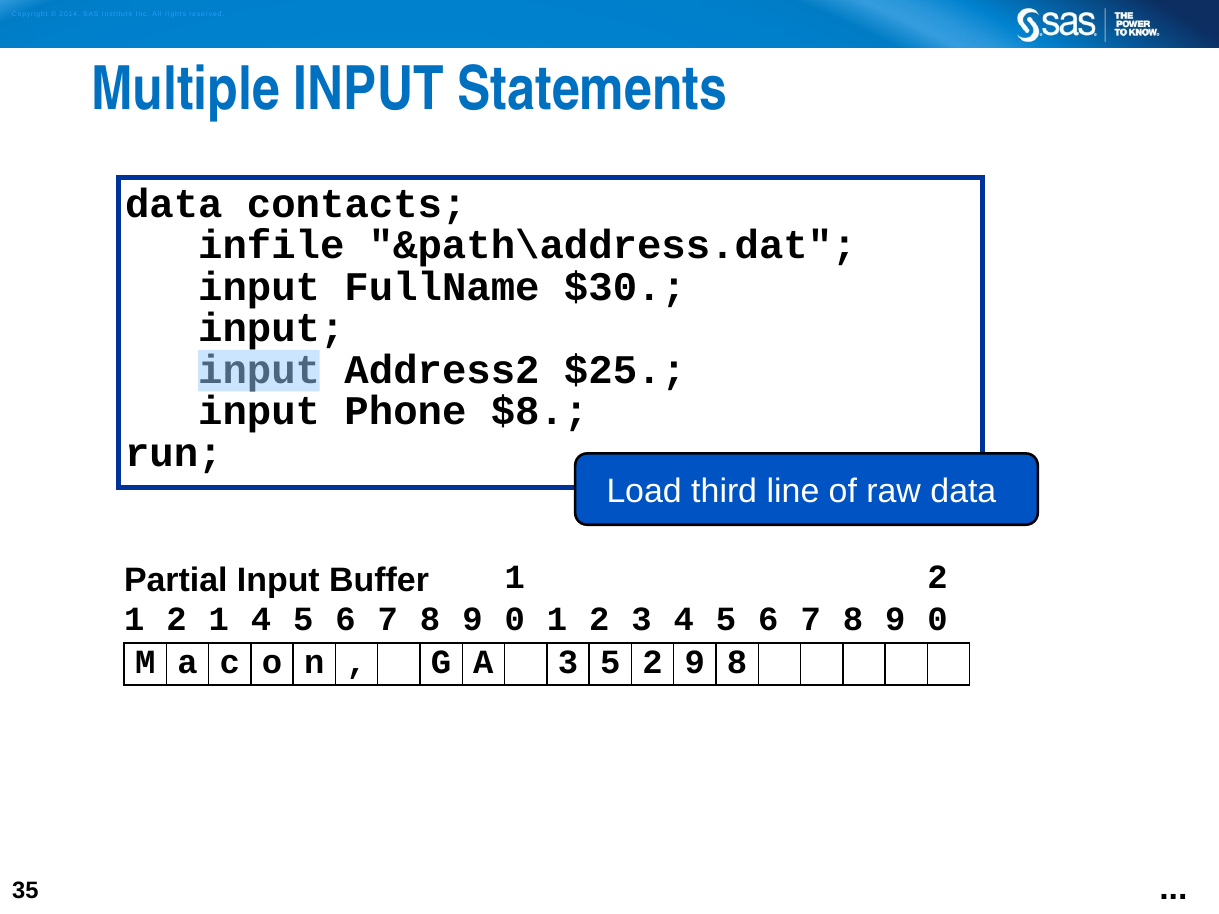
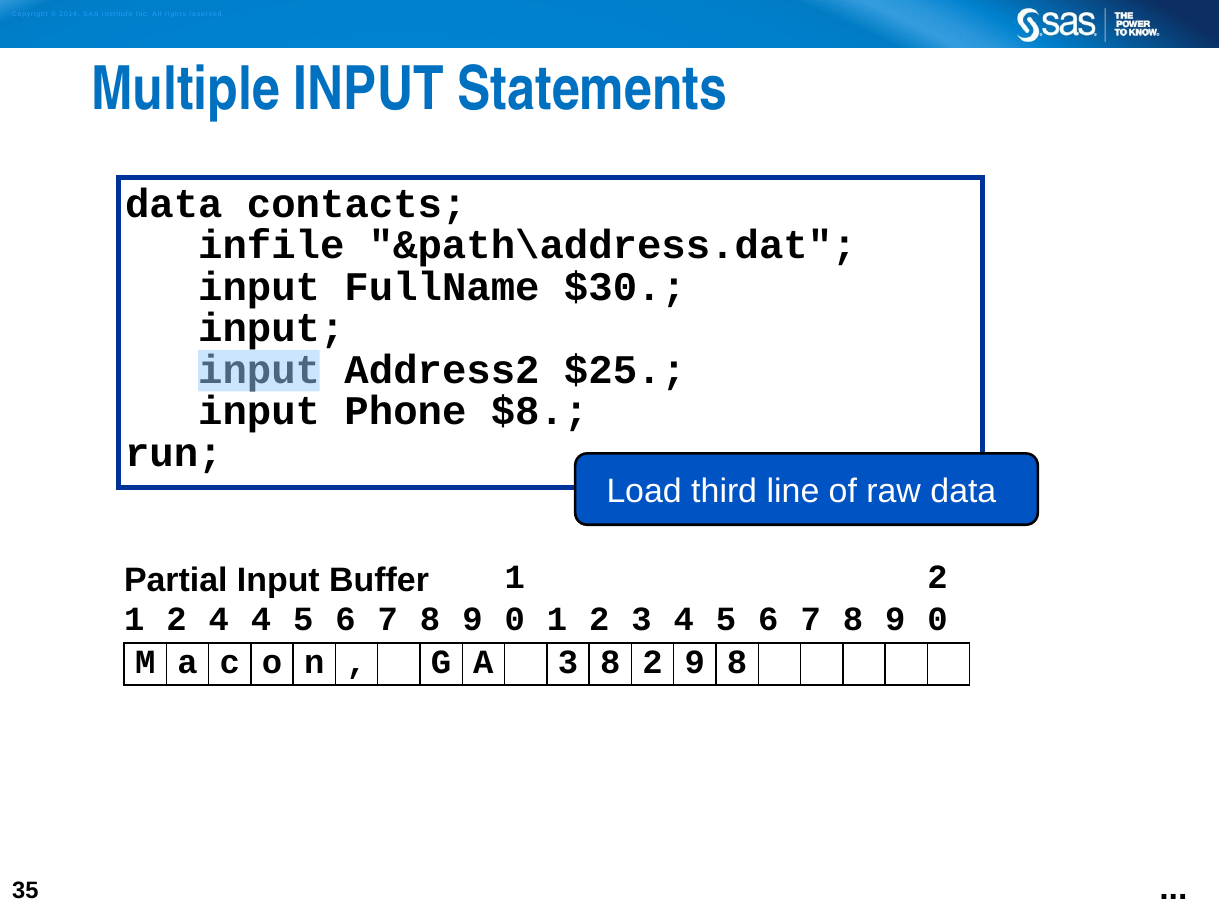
1 at (219, 620): 1 -> 4
3 5: 5 -> 8
